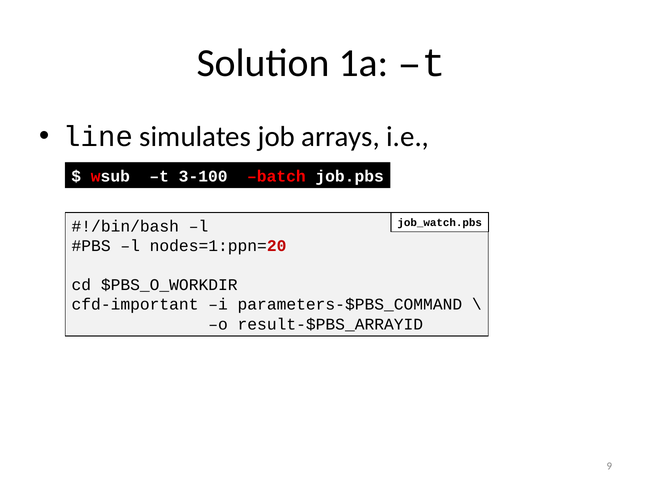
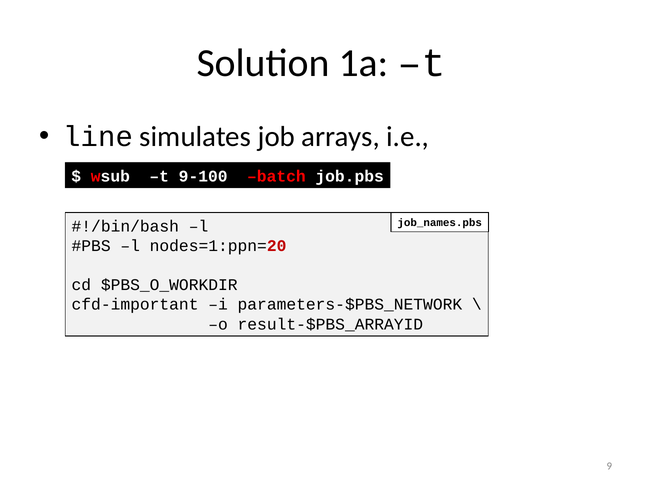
3-100: 3-100 -> 9-100
job_watch.pbs: job_watch.pbs -> job_names.pbs
parameters-$PBS_COMMAND: parameters-$PBS_COMMAND -> parameters-$PBS_NETWORK
